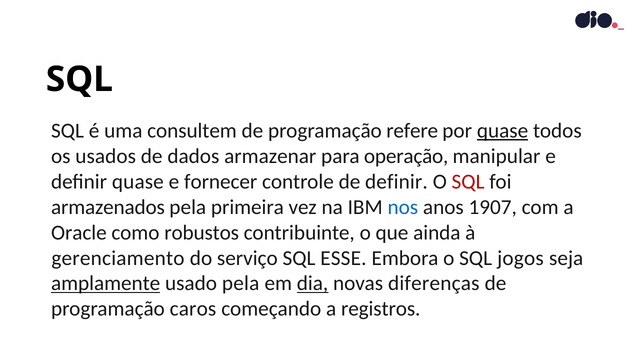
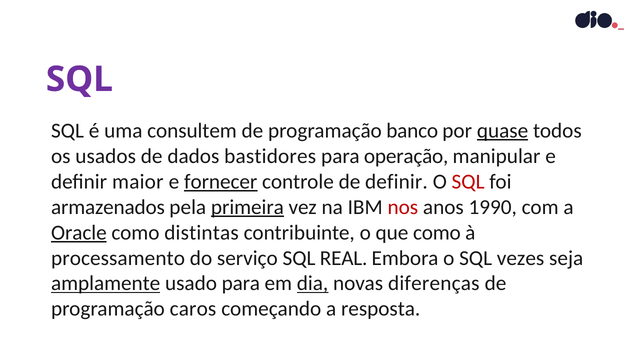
SQL at (79, 79) colour: black -> purple
refere: refere -> banco
armazenar: armazenar -> bastidores
definir quase: quase -> maior
fornecer underline: none -> present
primeira underline: none -> present
nos colour: blue -> red
1907: 1907 -> 1990
Oracle underline: none -> present
robustos: robustos -> distintas
que ainda: ainda -> como
gerenciamento: gerenciamento -> processamento
ESSE: ESSE -> REAL
jogos: jogos -> vezes
usado pela: pela -> para
registros: registros -> resposta
